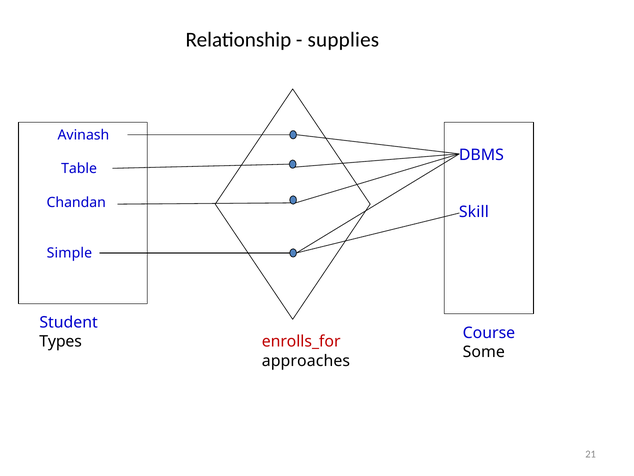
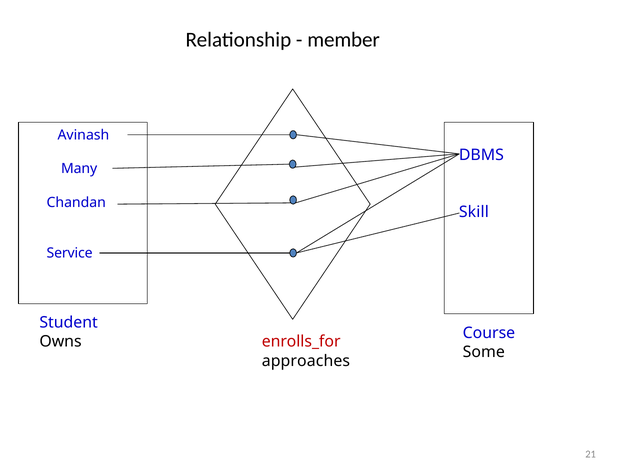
supplies: supplies -> member
Table: Table -> Many
Simple: Simple -> Service
Types: Types -> Owns
